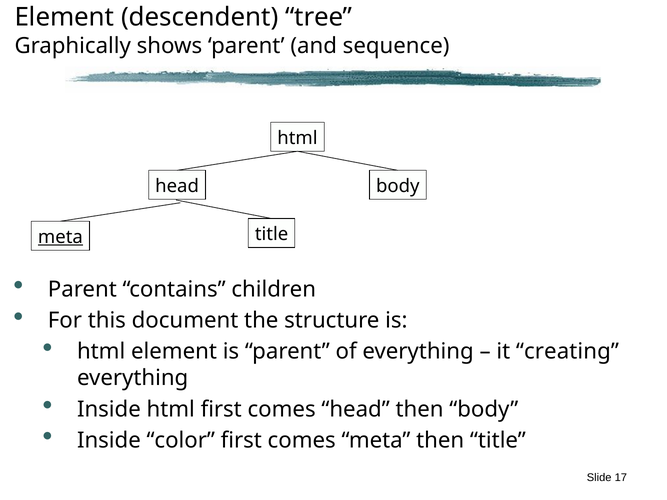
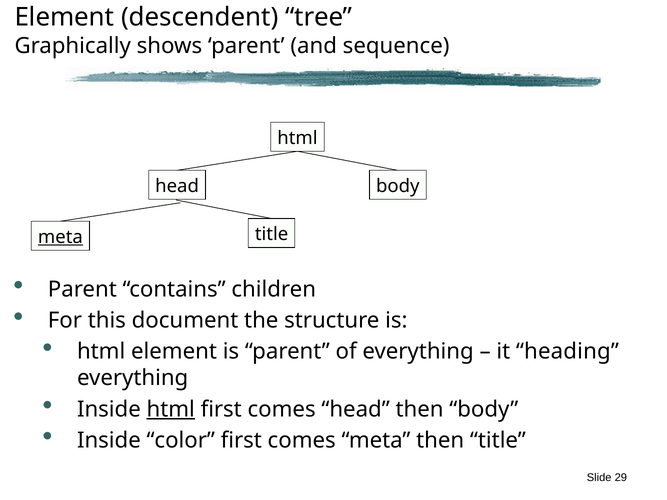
creating: creating -> heading
html at (171, 409) underline: none -> present
17: 17 -> 29
